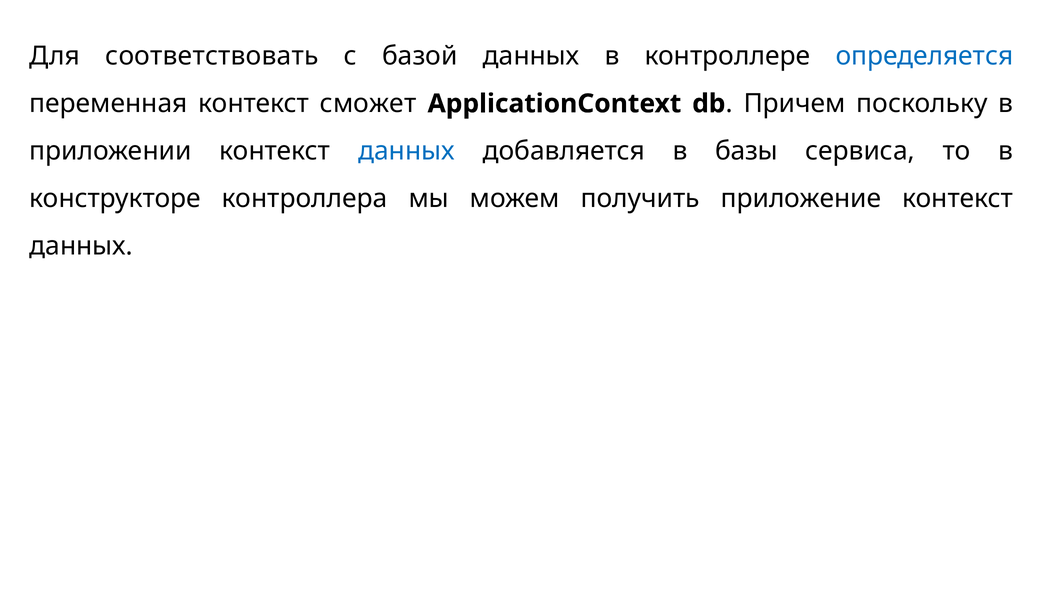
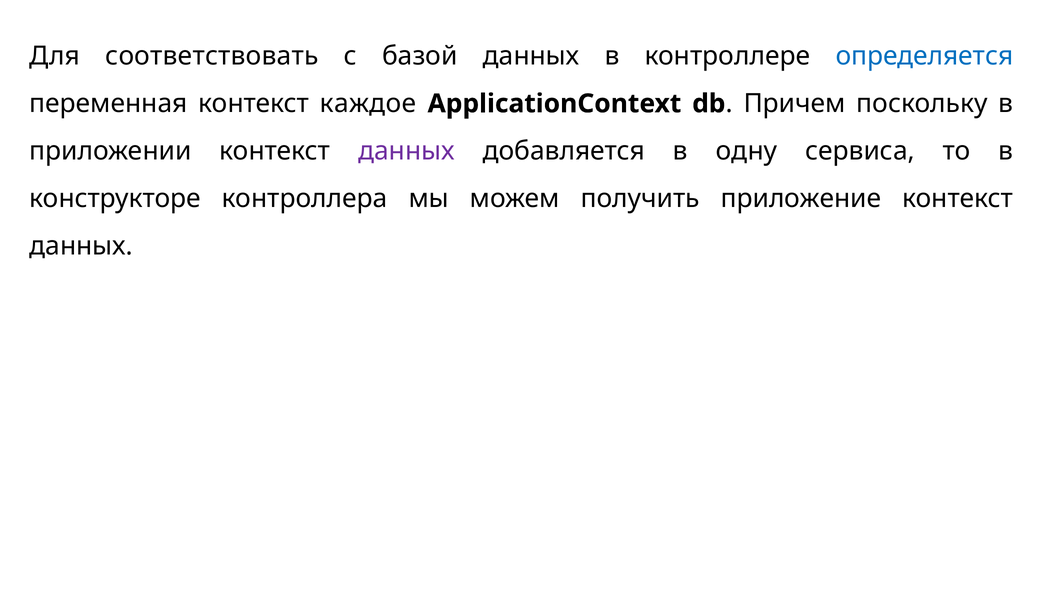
сможет: сможет -> каждое
данных at (406, 151) colour: blue -> purple
базы: базы -> одну
